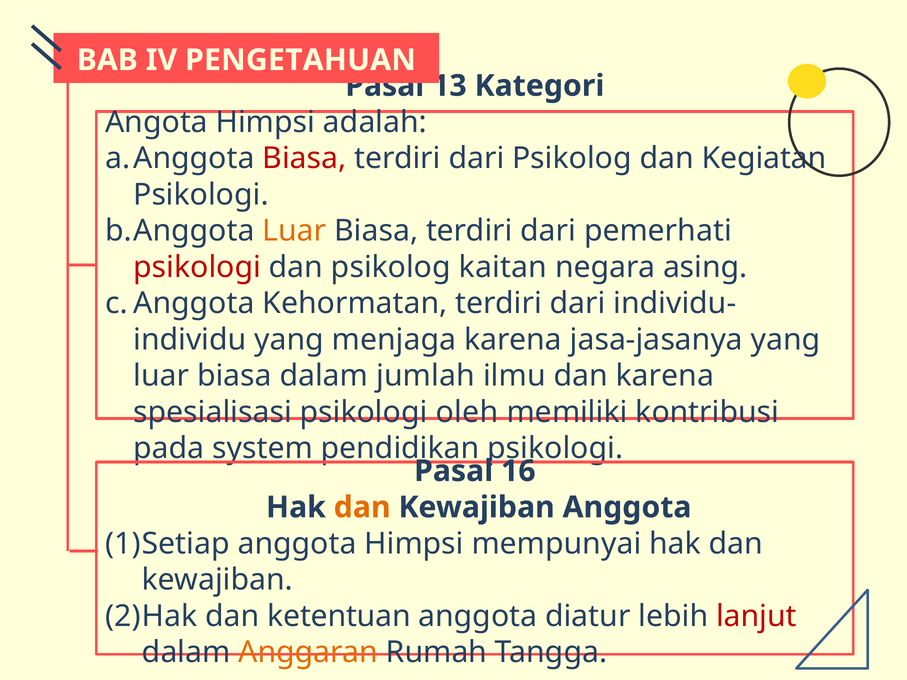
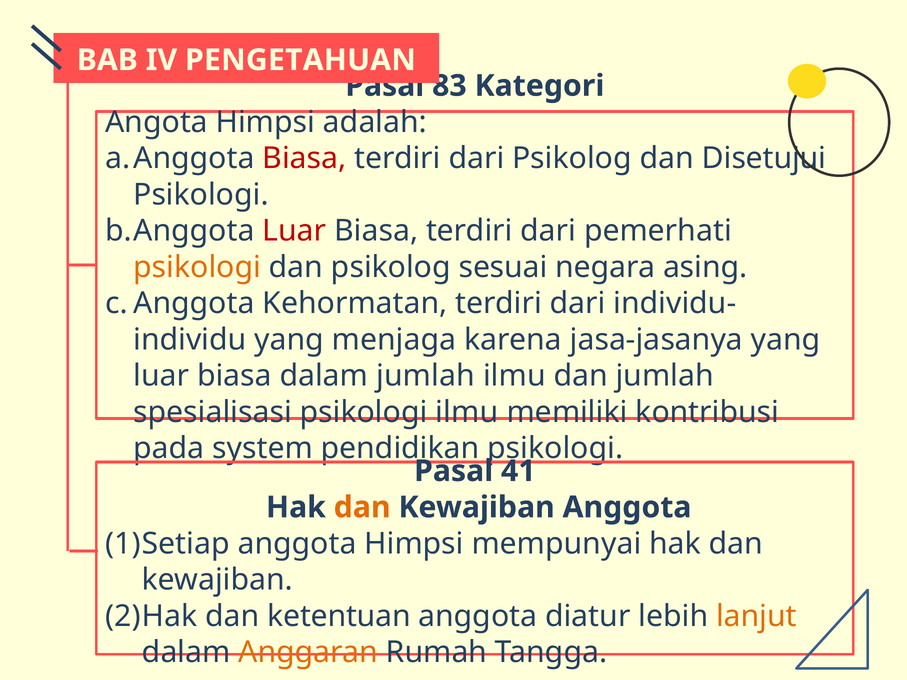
13: 13 -> 83
Kegiatan: Kegiatan -> Disetujui
Luar at (294, 231) colour: orange -> red
psikologi at (197, 267) colour: red -> orange
kaitan: kaitan -> sesuai
dan karena: karena -> jumlah
psikologi oleh: oleh -> ilmu
16: 16 -> 41
lanjut colour: red -> orange
